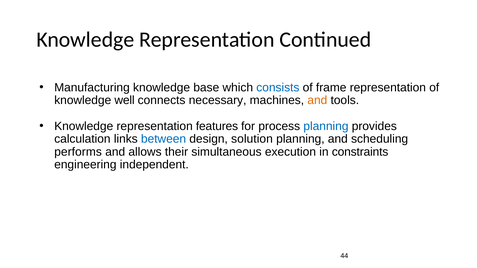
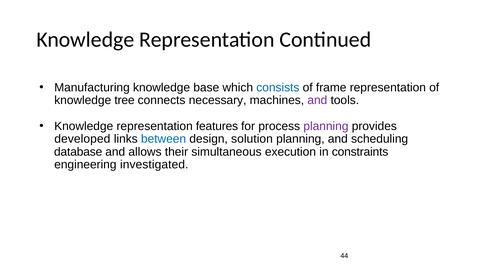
well: well -> tree
and at (317, 100) colour: orange -> purple
planning at (326, 126) colour: blue -> purple
calculation: calculation -> developed
performs: performs -> database
independent: independent -> investigated
